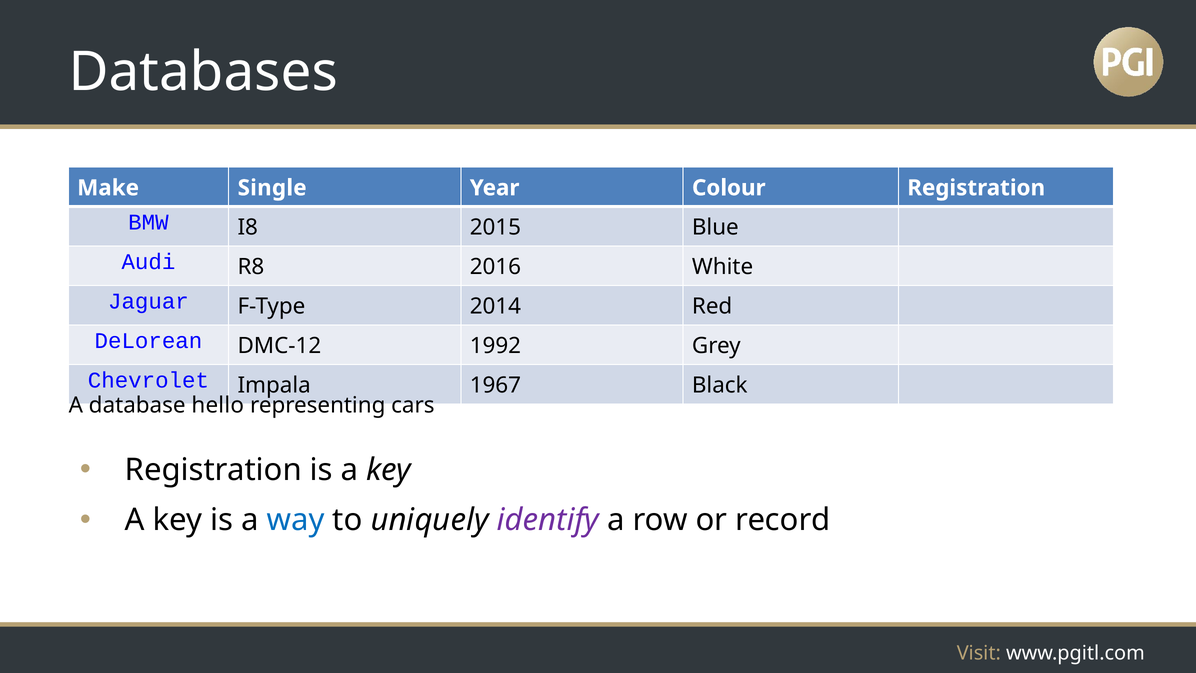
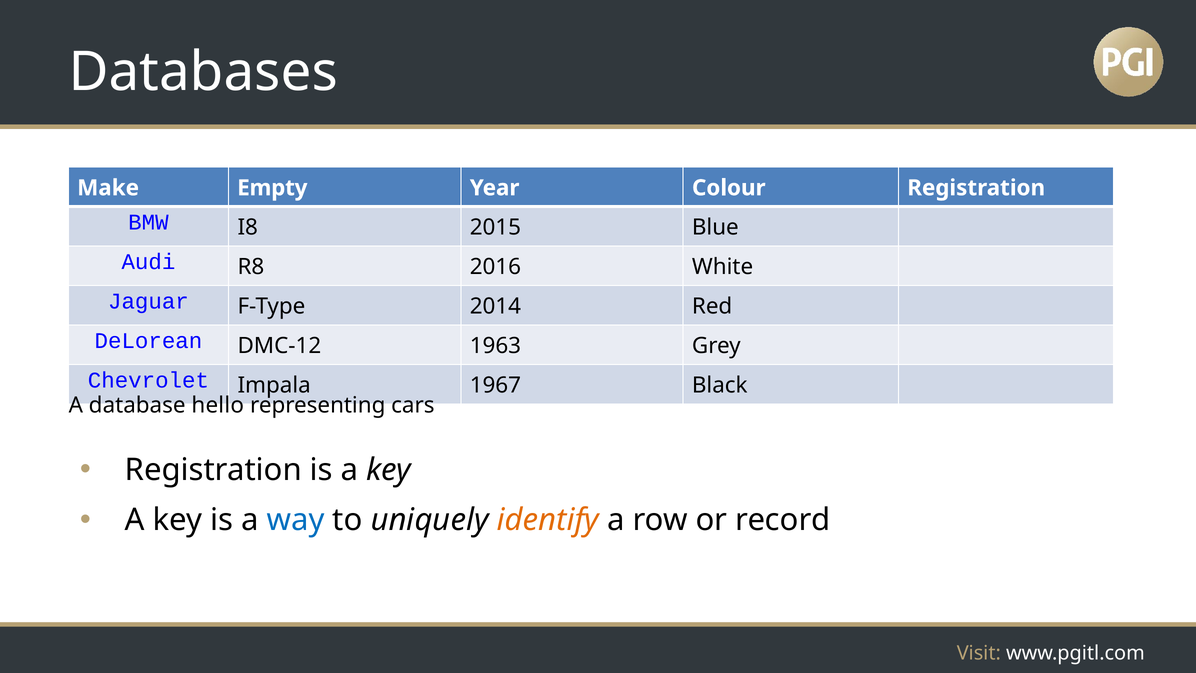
Single: Single -> Empty
1992: 1992 -> 1963
identify colour: purple -> orange
